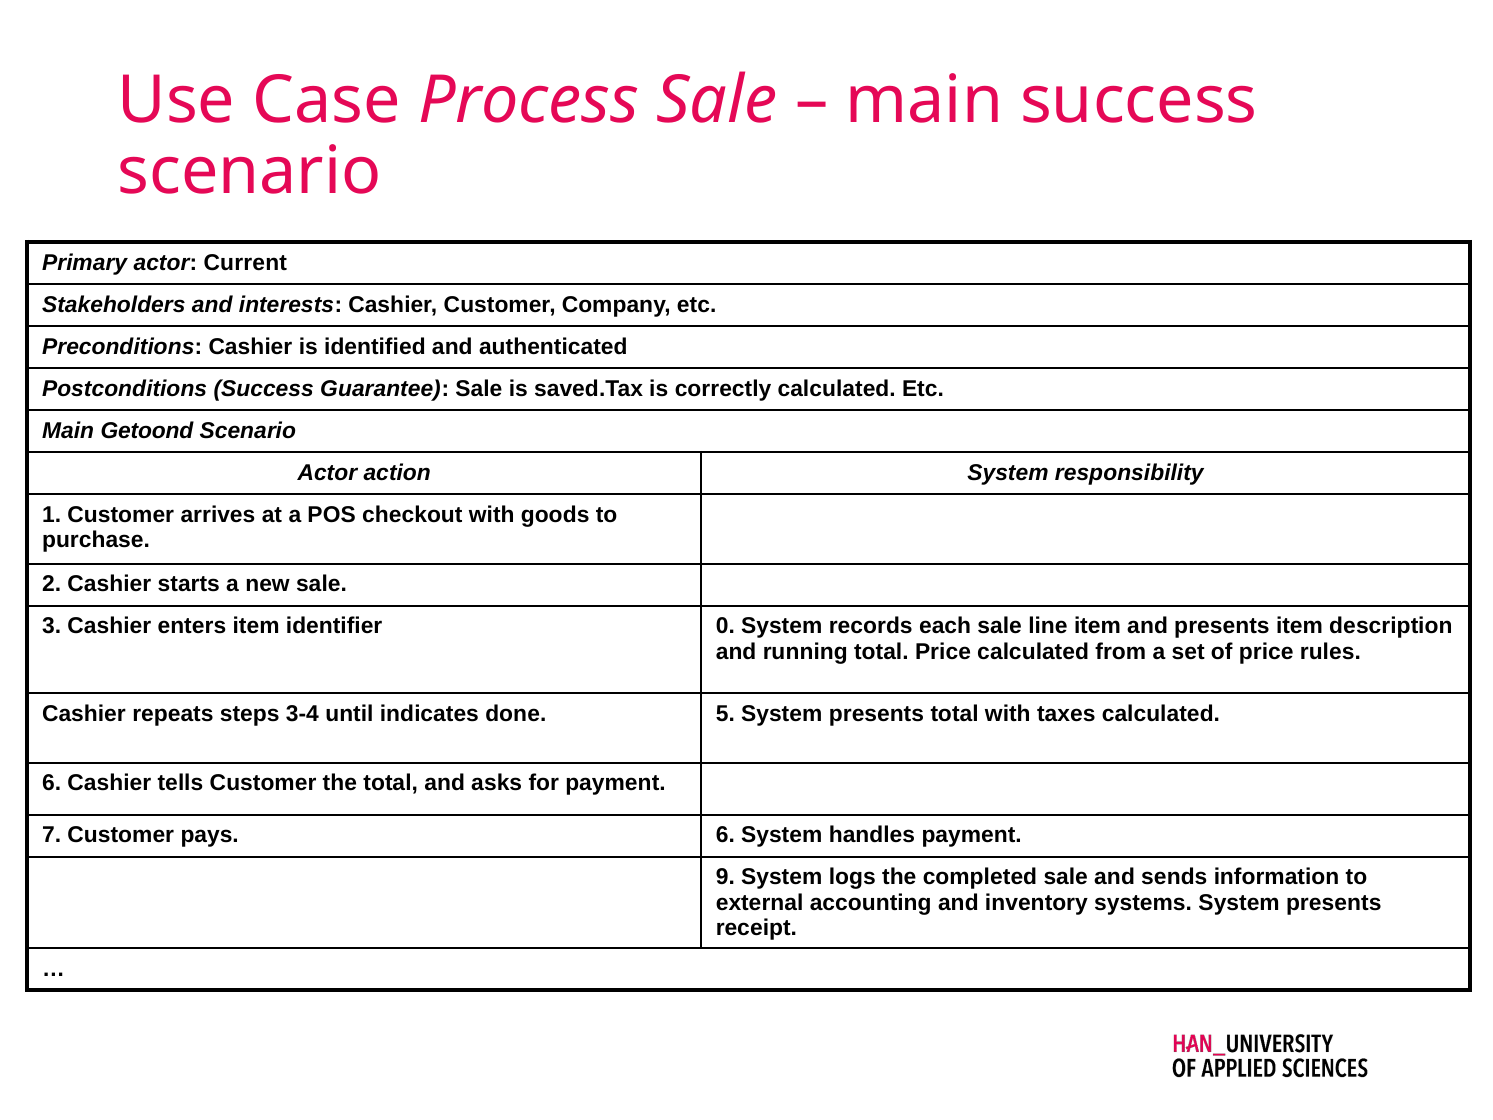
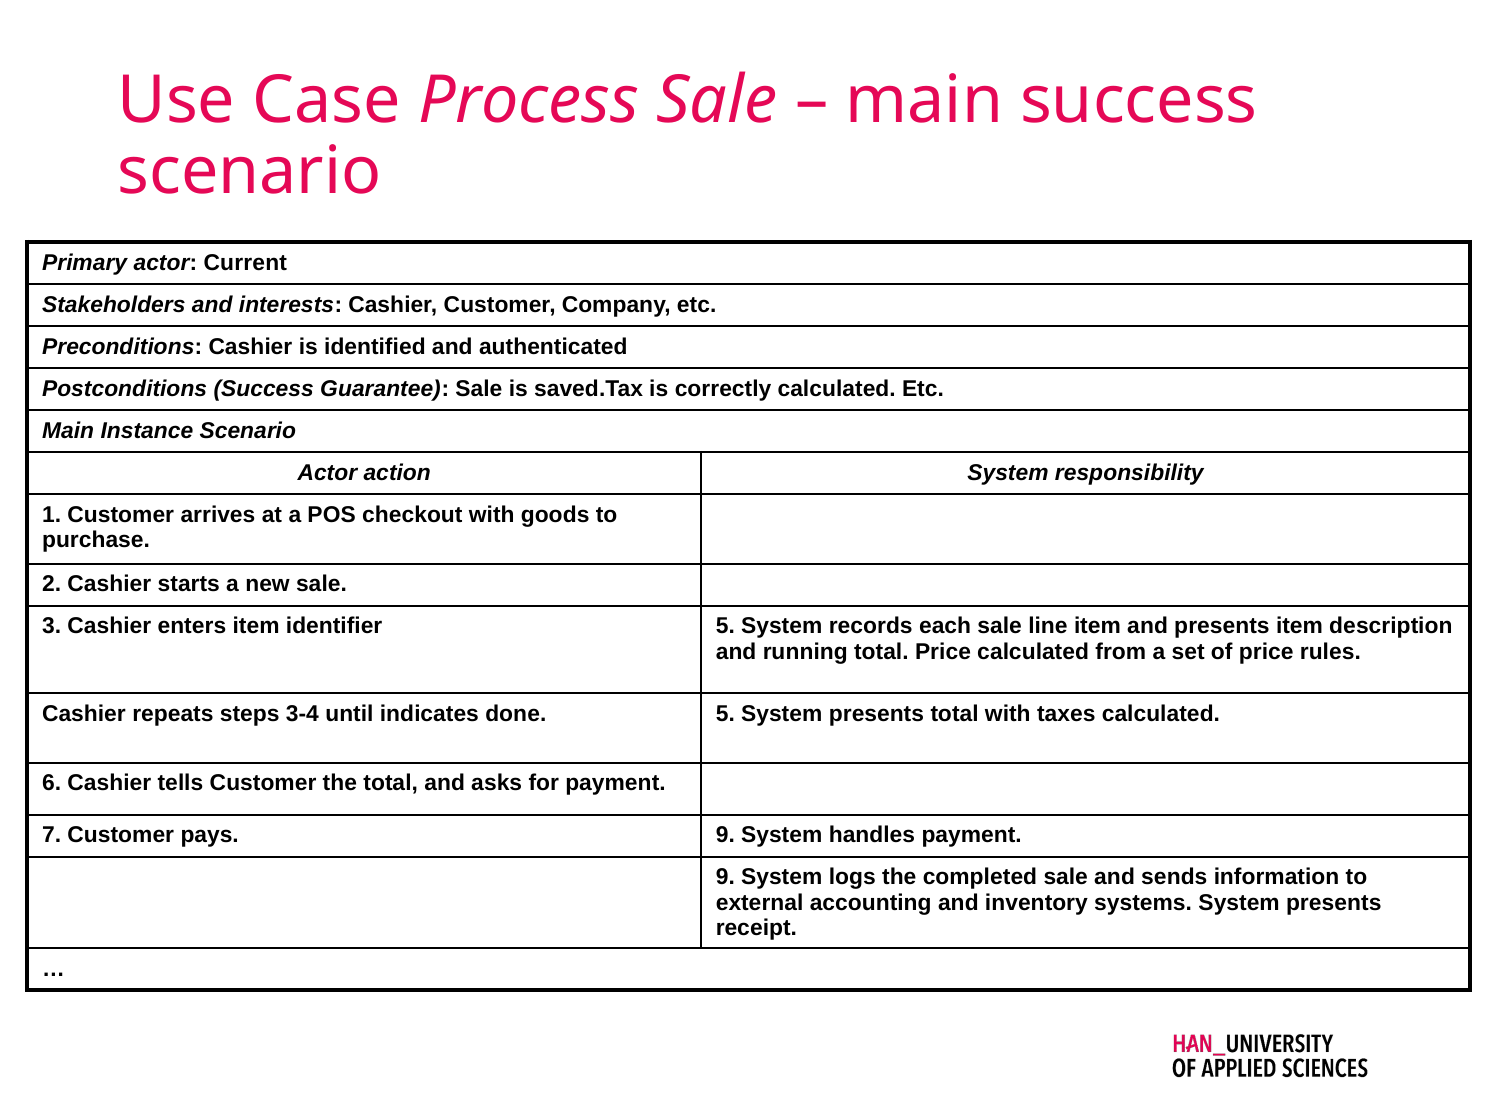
Getoond: Getoond -> Instance
identifier 0: 0 -> 5
pays 6: 6 -> 9
